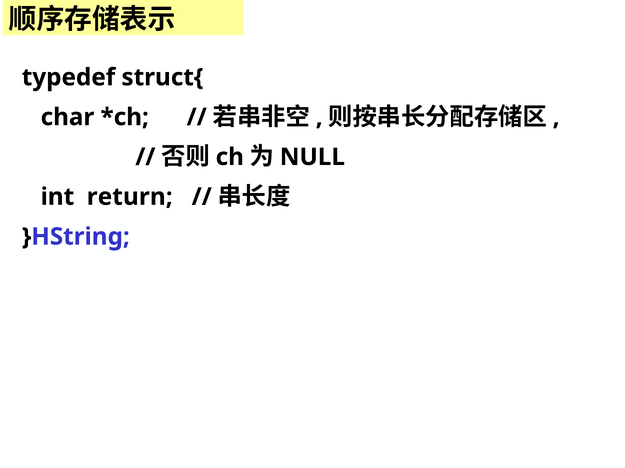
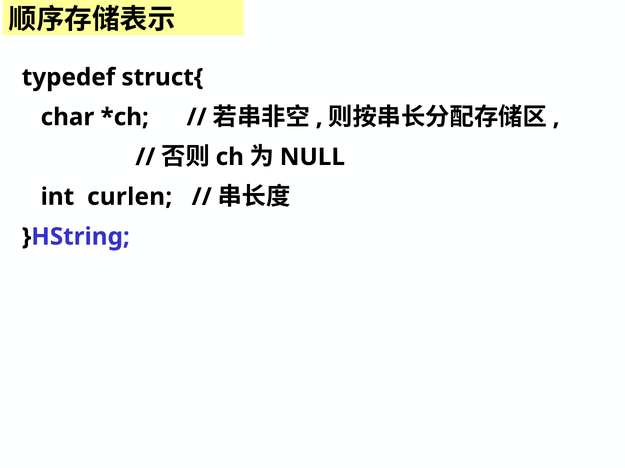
return: return -> curlen
